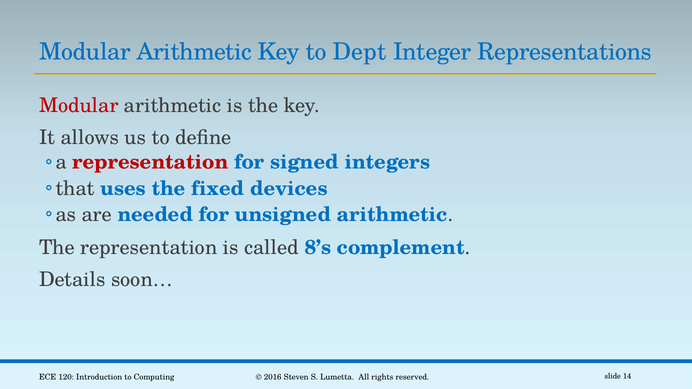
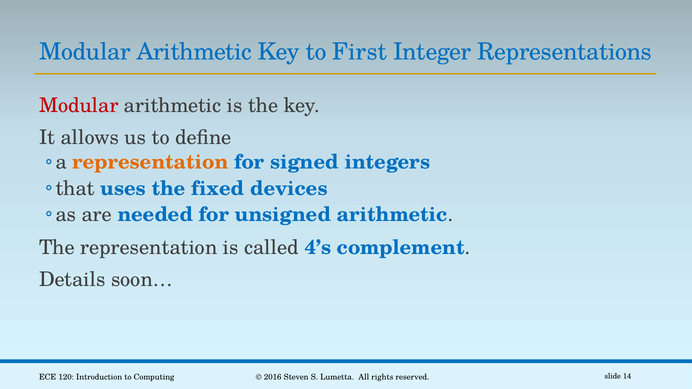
Dept: Dept -> First
representation at (150, 162) colour: red -> orange
8’s: 8’s -> 4’s
